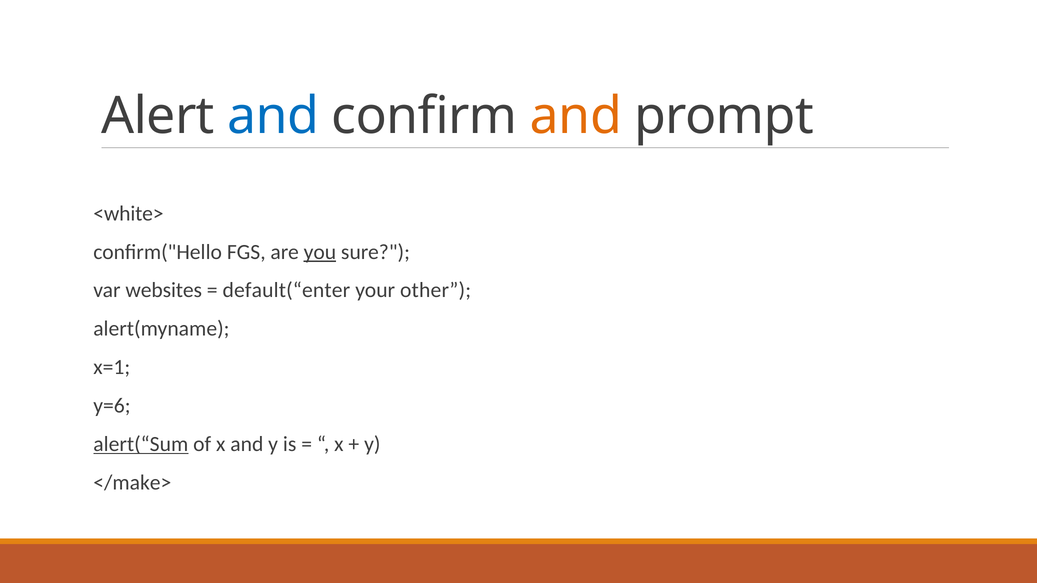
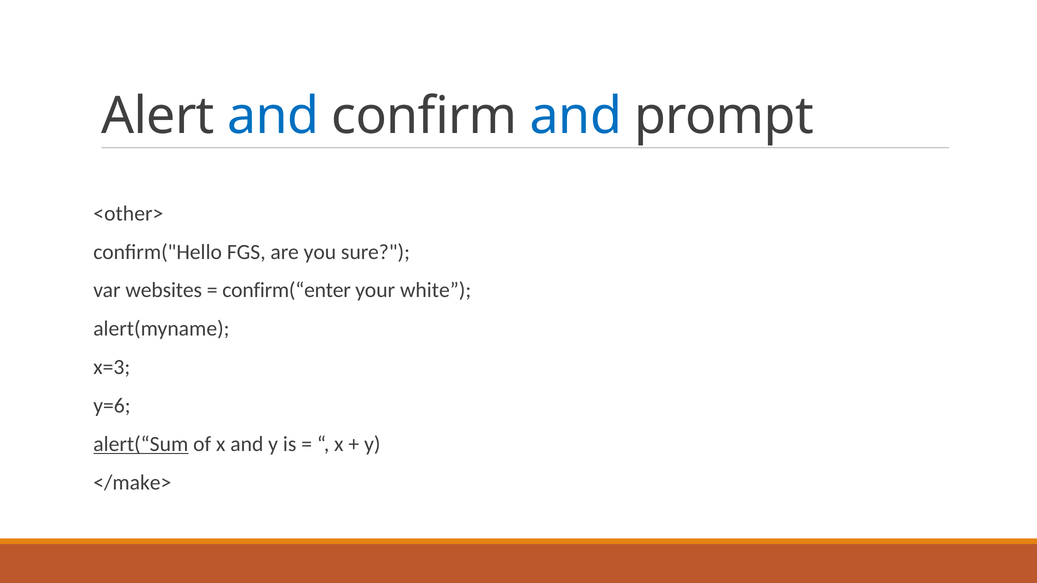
and at (576, 116) colour: orange -> blue
<white>: <white> -> <other>
you underline: present -> none
default(“enter: default(“enter -> confirm(“enter
other: other -> white
x=1: x=1 -> x=3
